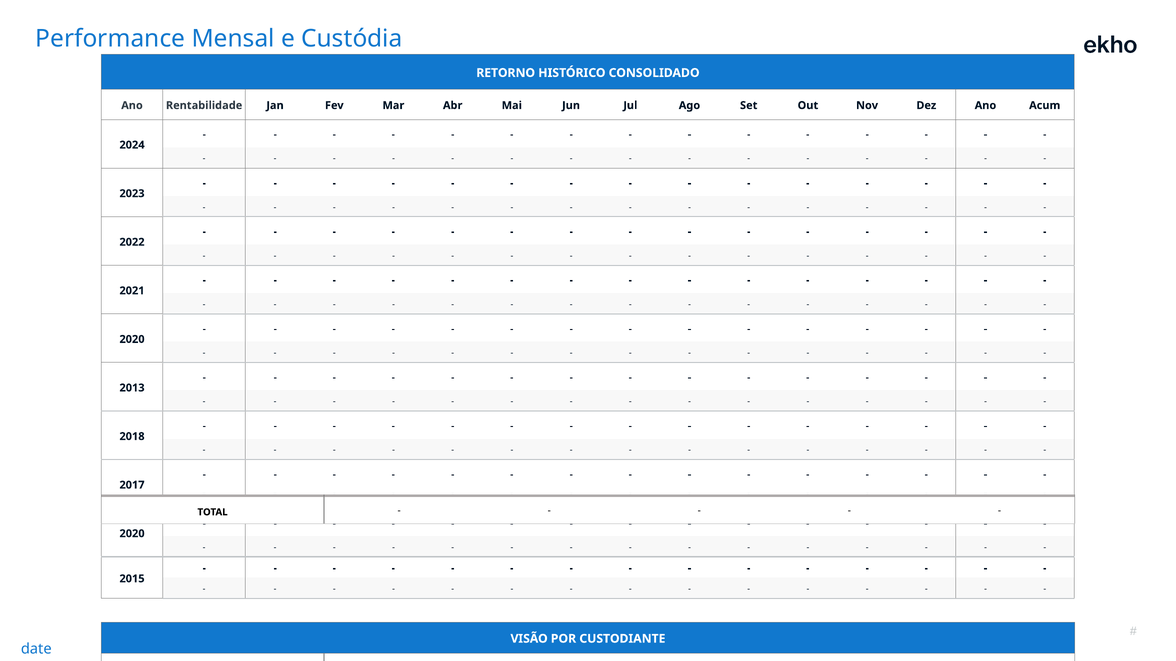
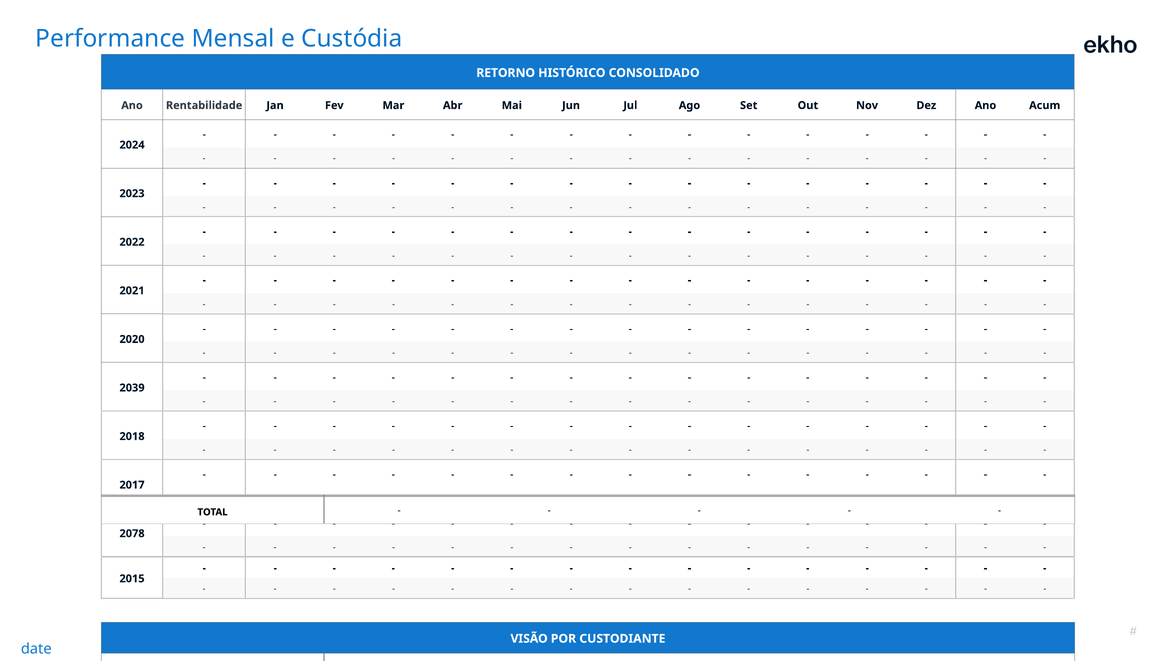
2013: 2013 -> 2039
2020 at (132, 534): 2020 -> 2078
